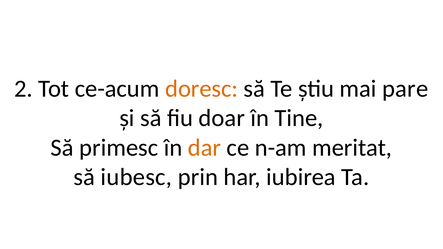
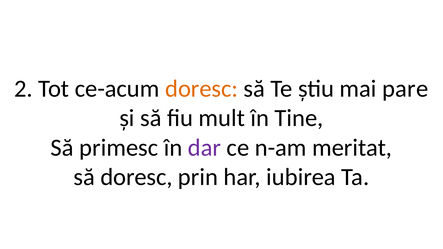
doar: doar -> mult
dar colour: orange -> purple
să iubesc: iubesc -> doresc
